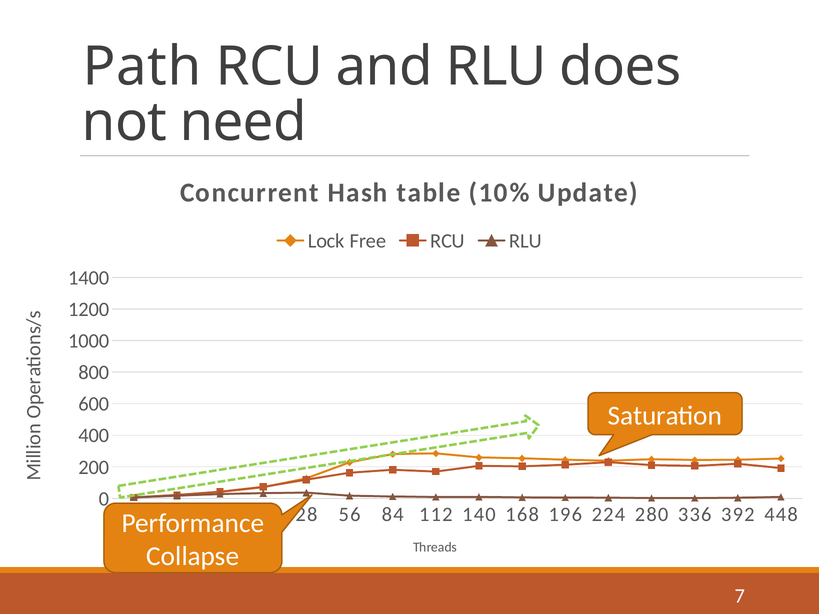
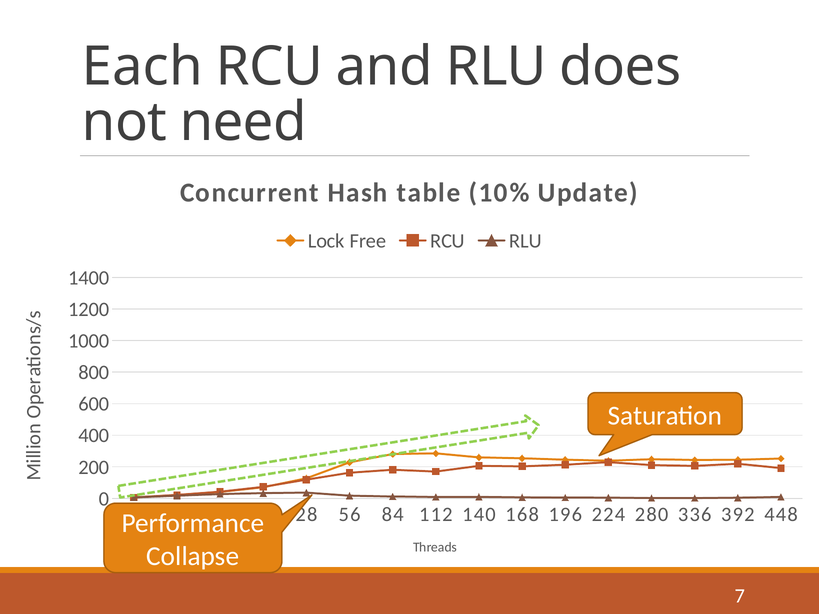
Path: Path -> Each
